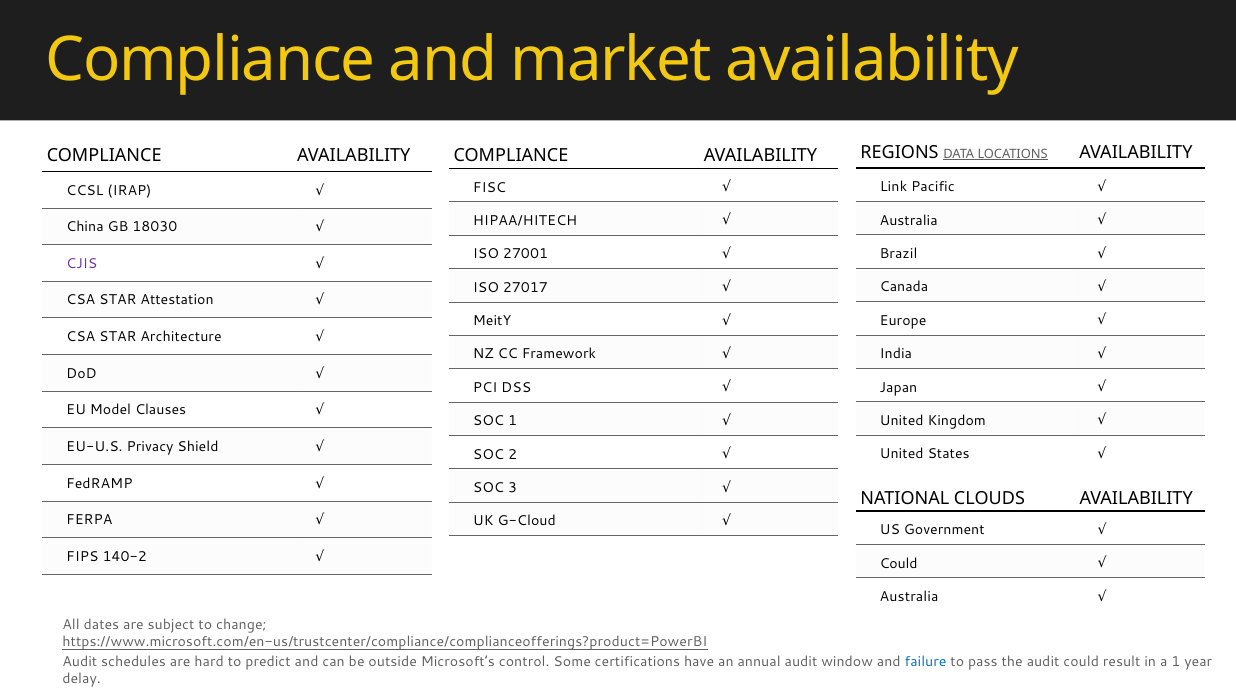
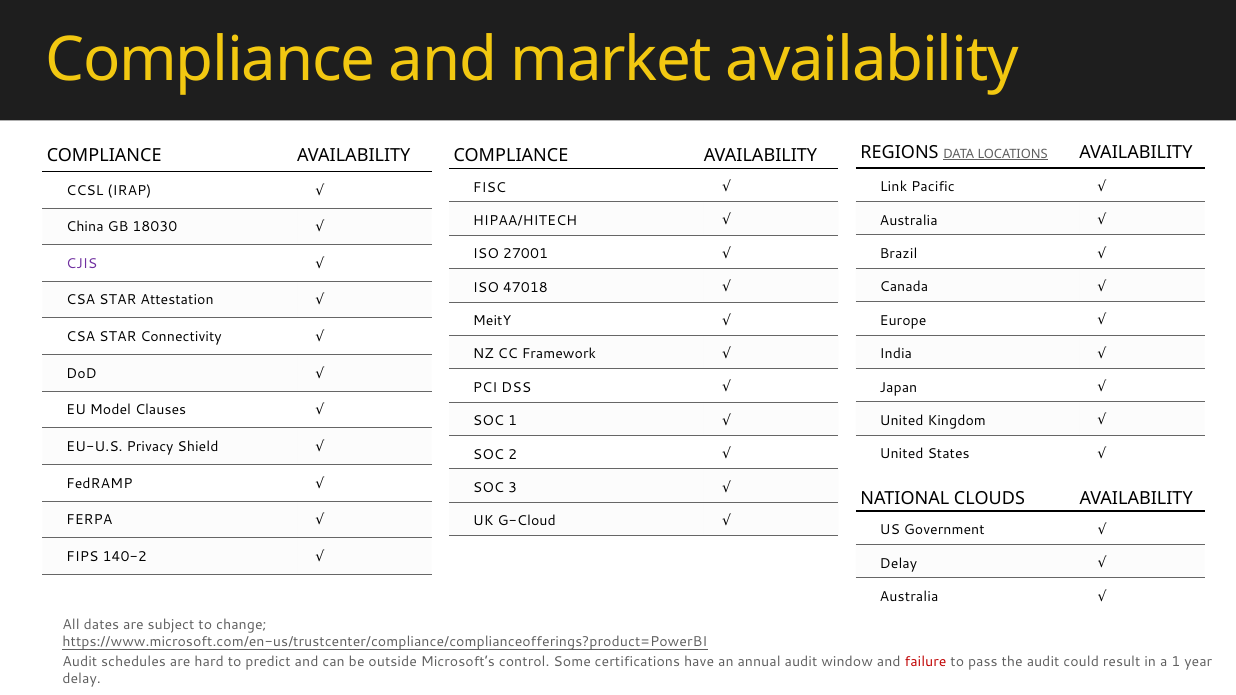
27017: 27017 -> 47018
Architecture: Architecture -> Connectivity
Could at (899, 564): Could -> Delay
failure colour: blue -> red
